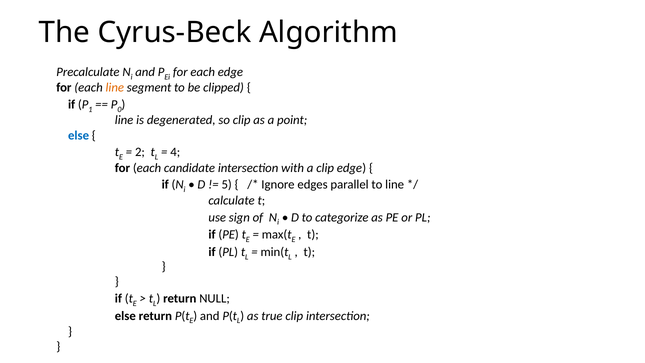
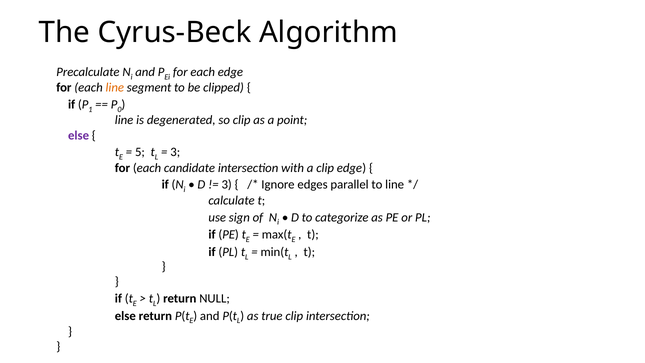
else at (79, 135) colour: blue -> purple
2: 2 -> 5
4 at (175, 152): 4 -> 3
5 at (227, 185): 5 -> 3
